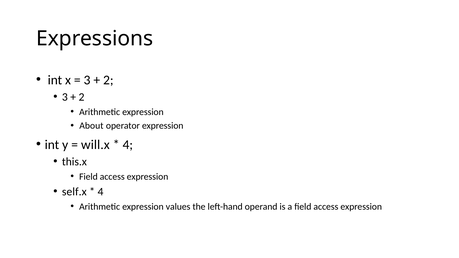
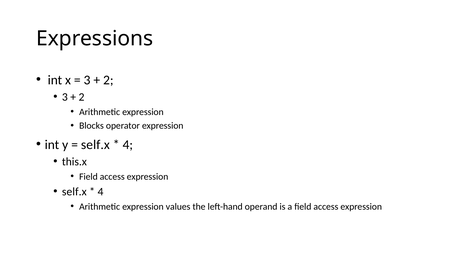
About: About -> Blocks
will.x at (95, 145): will.x -> self.x
